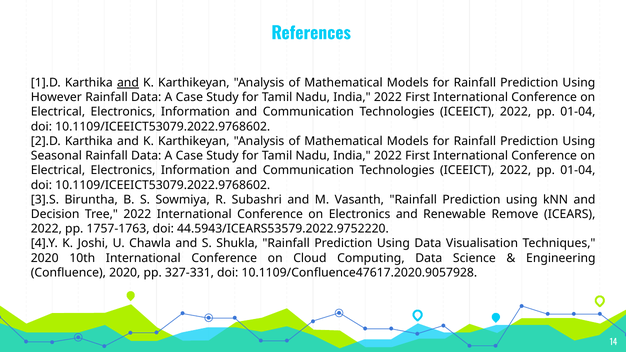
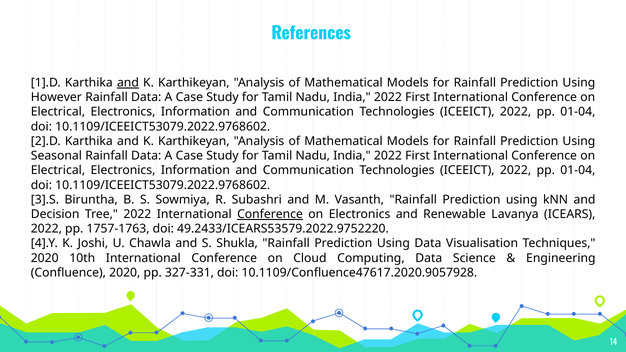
Conference at (270, 214) underline: none -> present
Remove: Remove -> Lavanya
44.5943/ICEARS53579.2022.9752220: 44.5943/ICEARS53579.2022.9752220 -> 49.2433/ICEARS53579.2022.9752220
